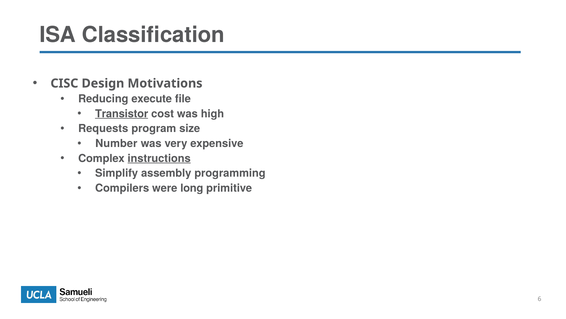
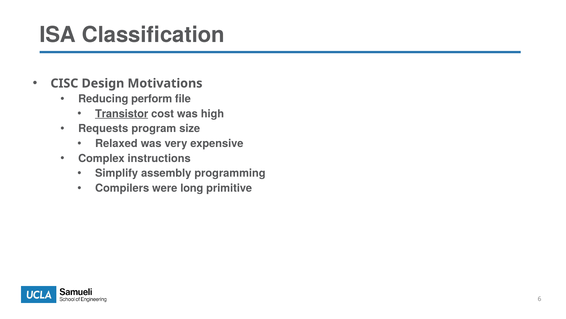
execute: execute -> perform
Number: Number -> Relaxed
instructions underline: present -> none
